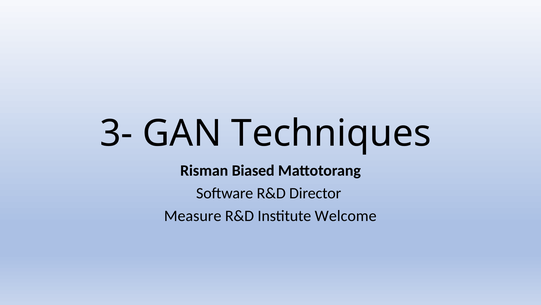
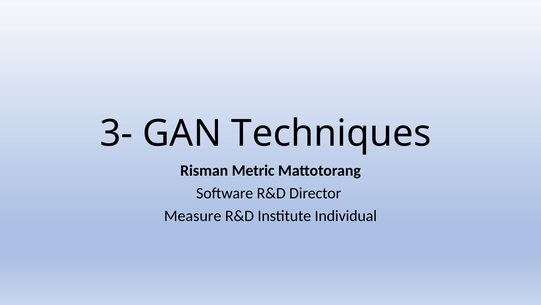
Biased: Biased -> Metric
Welcome: Welcome -> Individual
